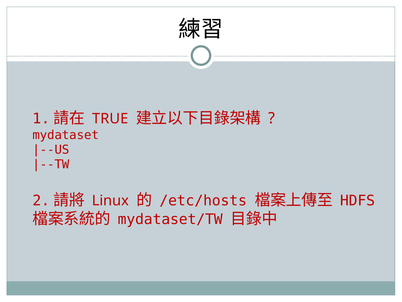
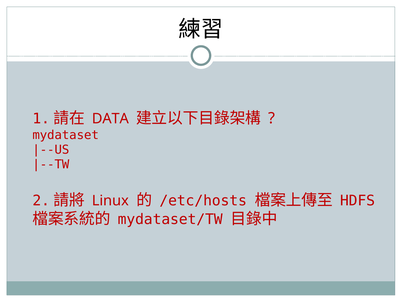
TRUE: TRUE -> DATA
